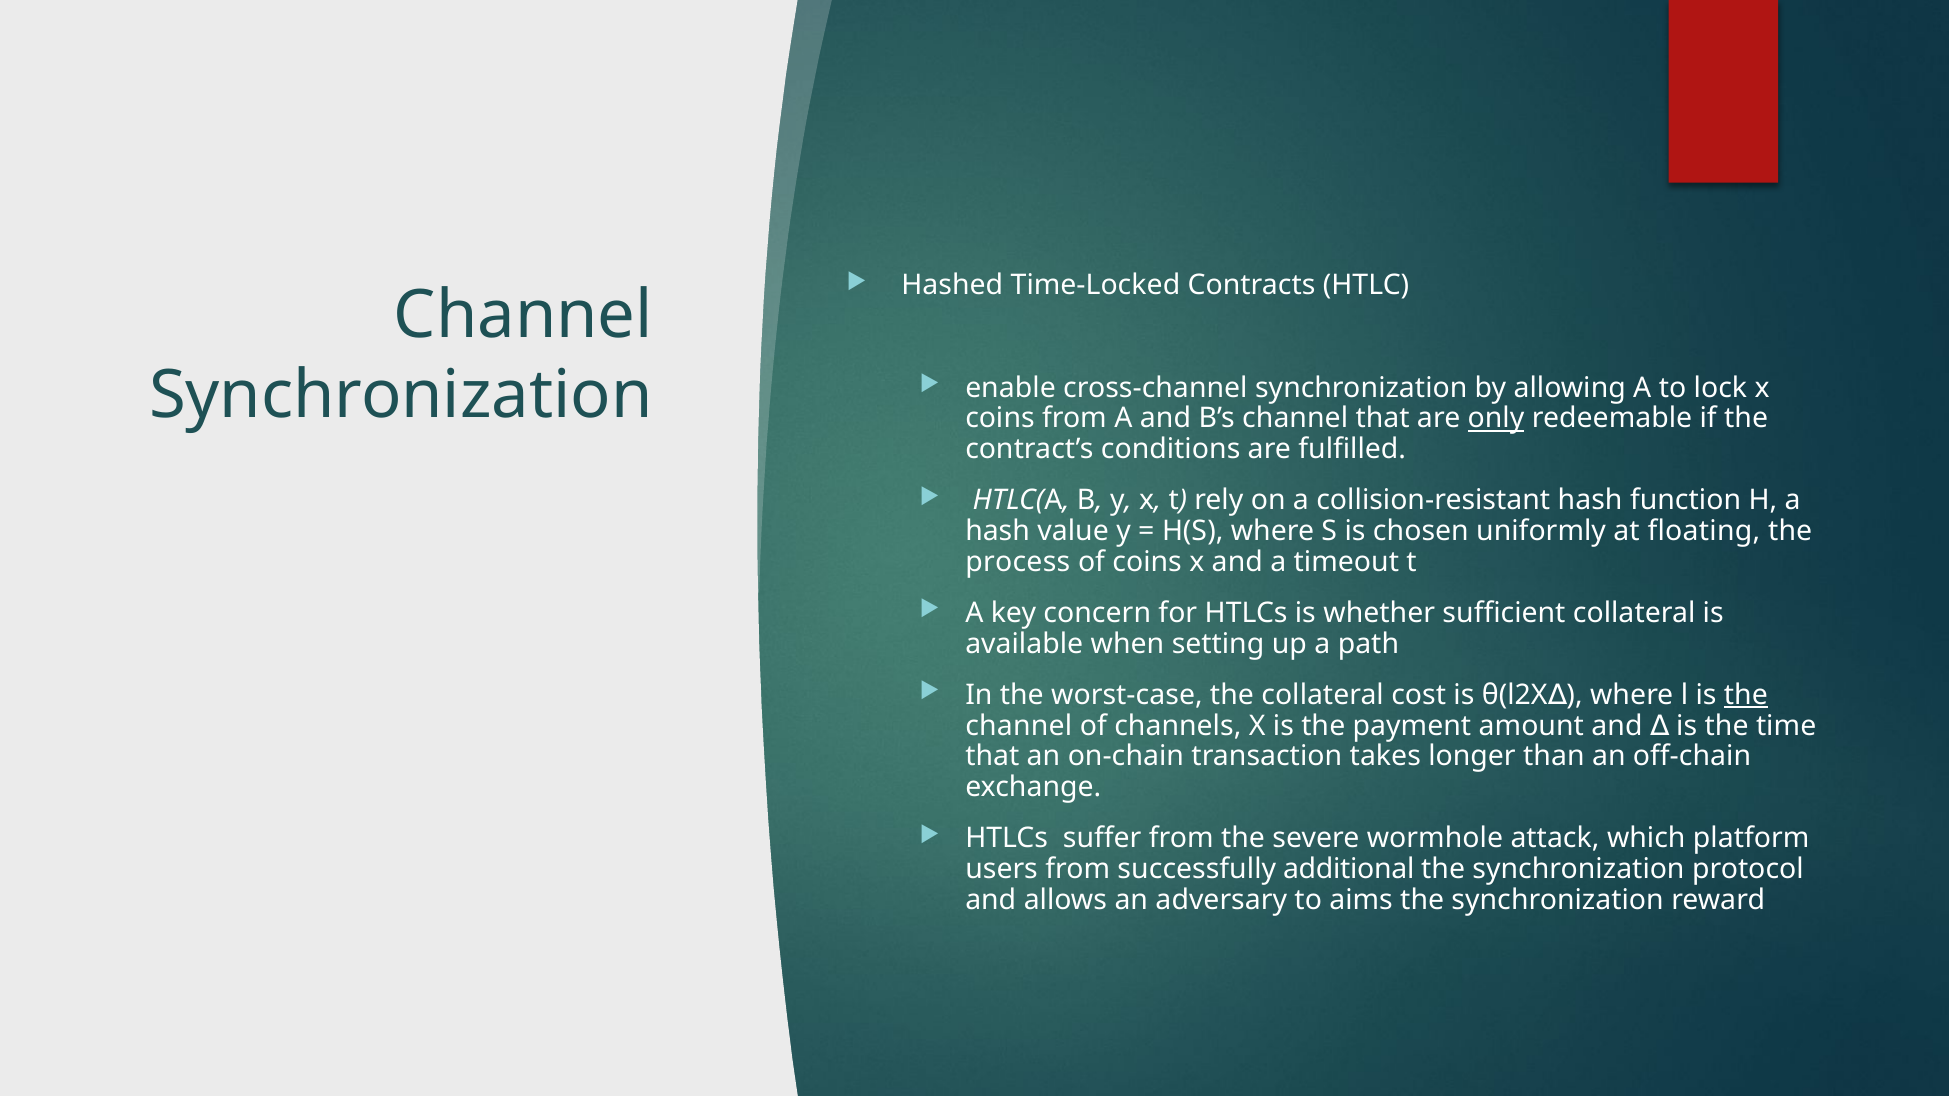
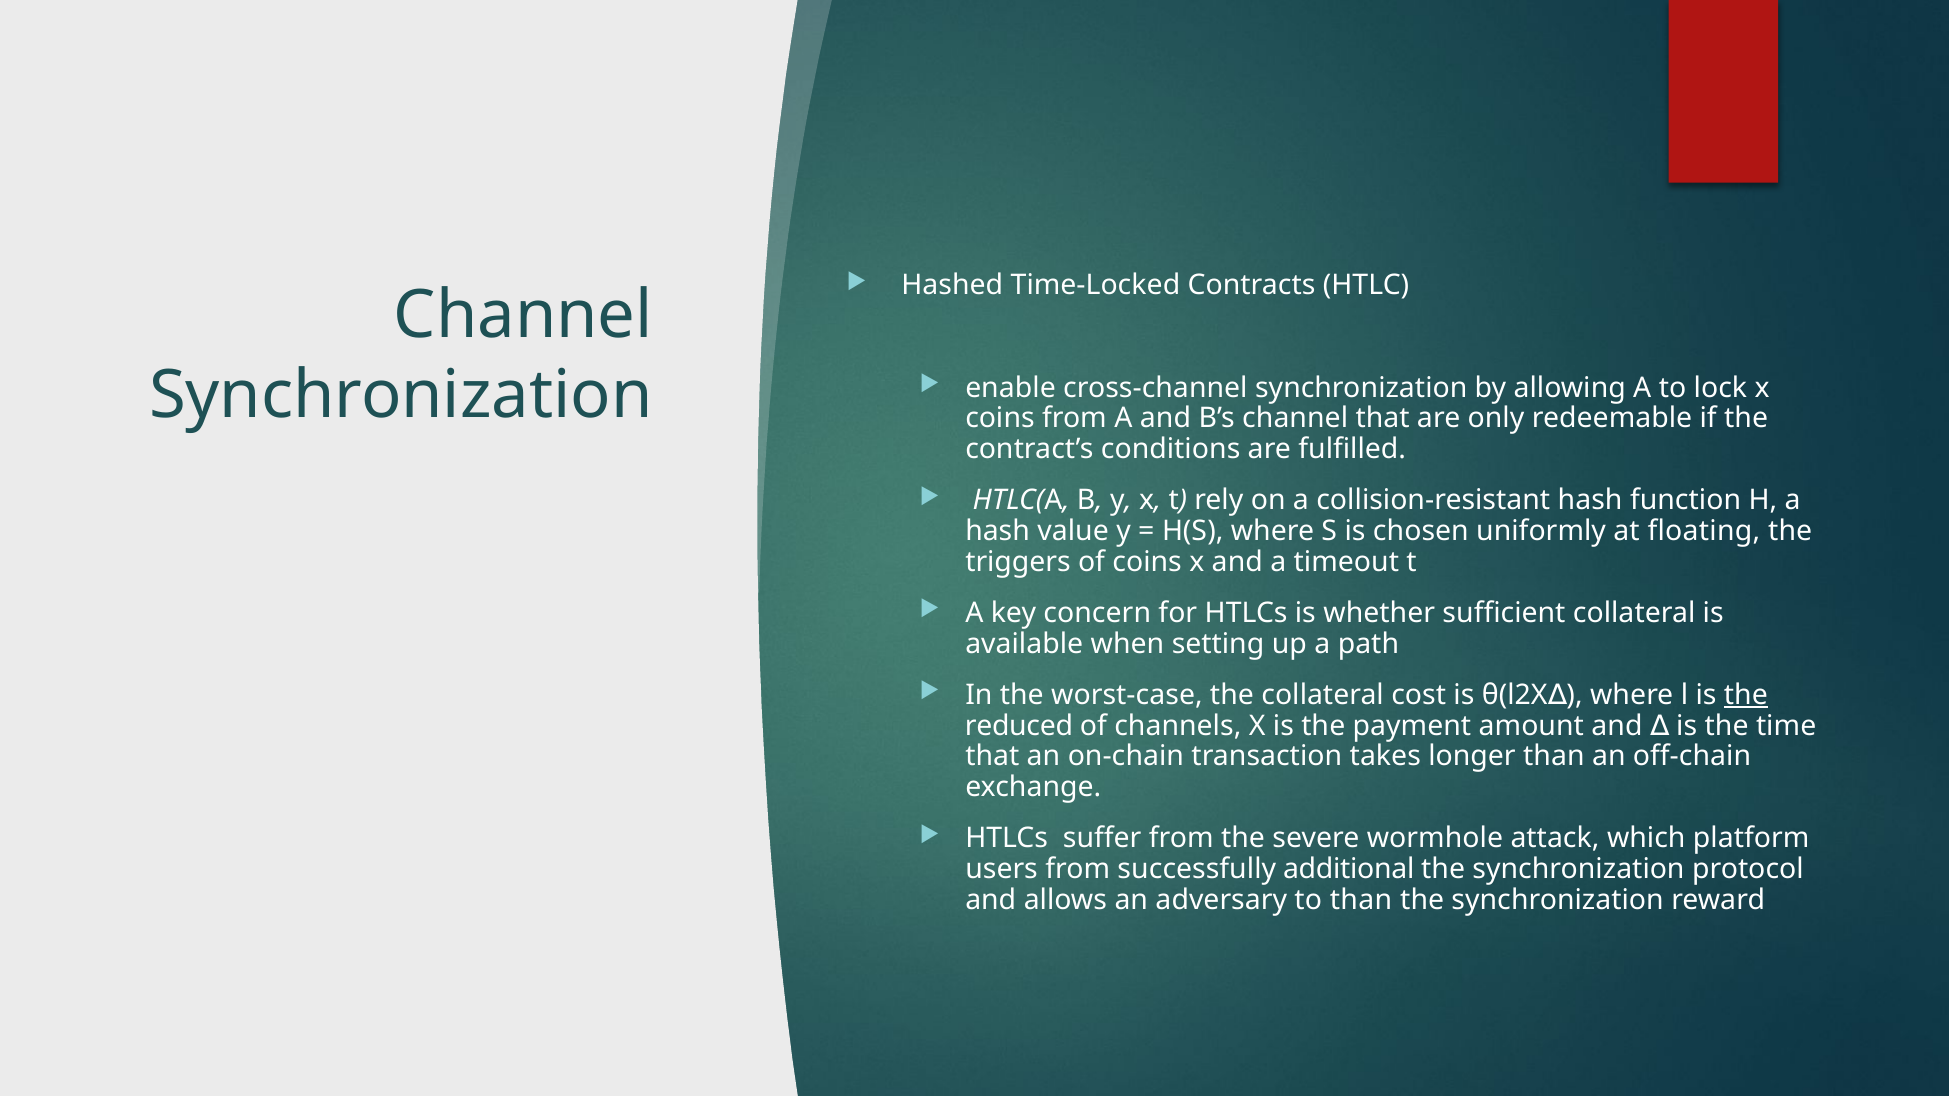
only underline: present -> none
process: process -> triggers
channel at (1019, 726): channel -> reduced
to aims: aims -> than
